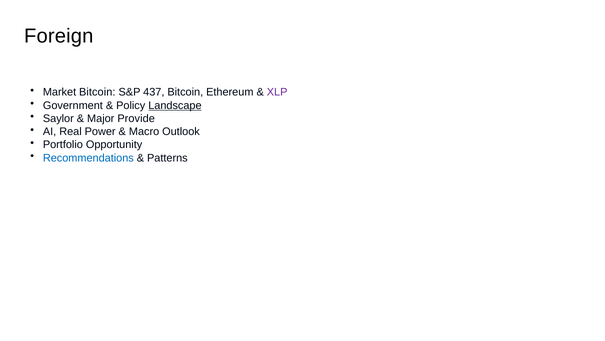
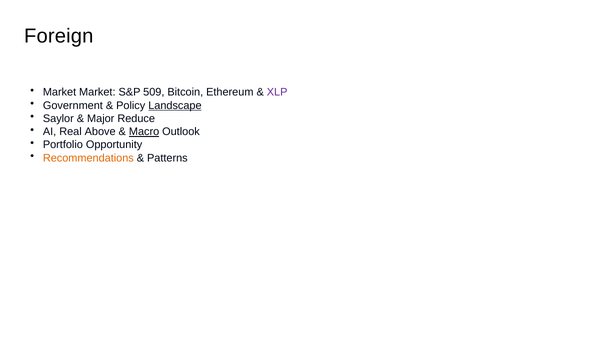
Market Bitcoin: Bitcoin -> Market
437: 437 -> 509
Provide: Provide -> Reduce
Power: Power -> Above
Macro underline: none -> present
Recommendations colour: blue -> orange
